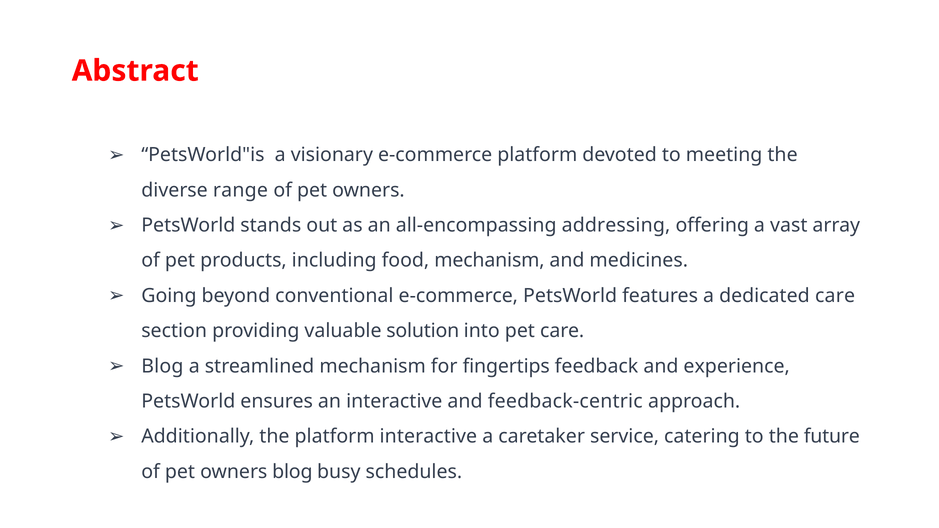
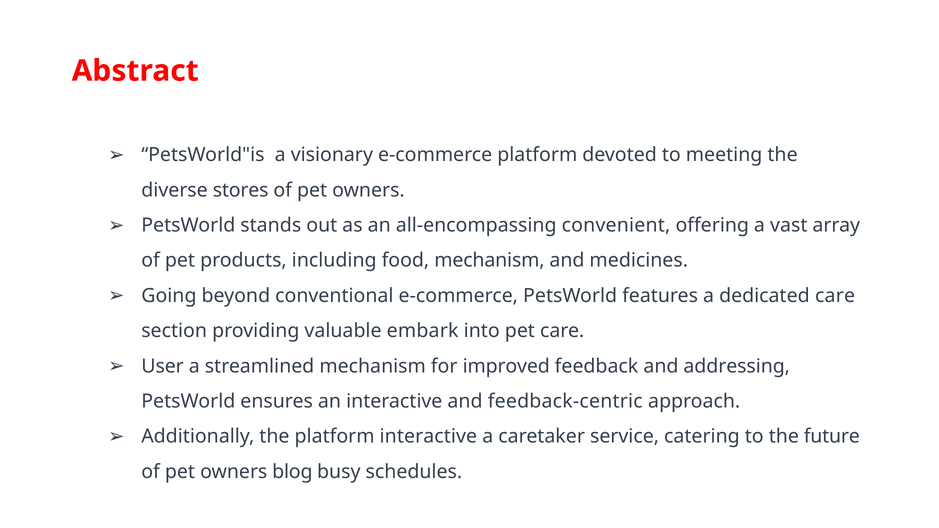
range: range -> stores
addressing: addressing -> convenient
solution: solution -> embark
Blog at (162, 366): Blog -> User
fingertips: fingertips -> improved
experience: experience -> addressing
